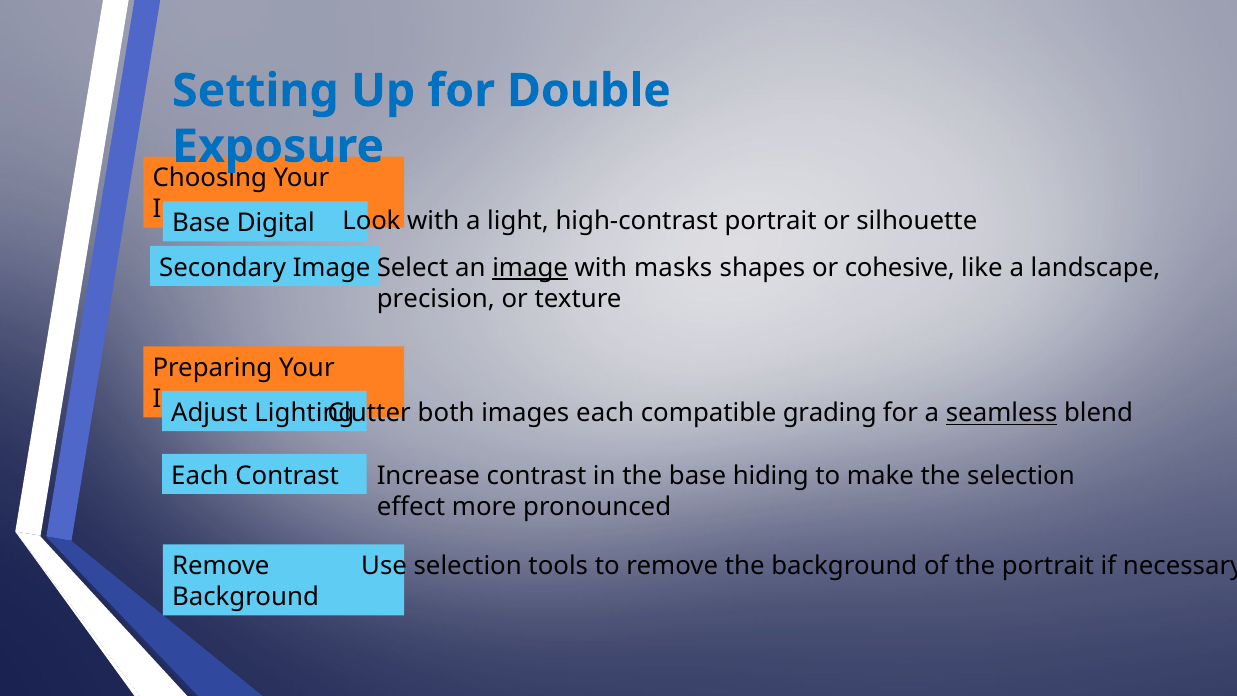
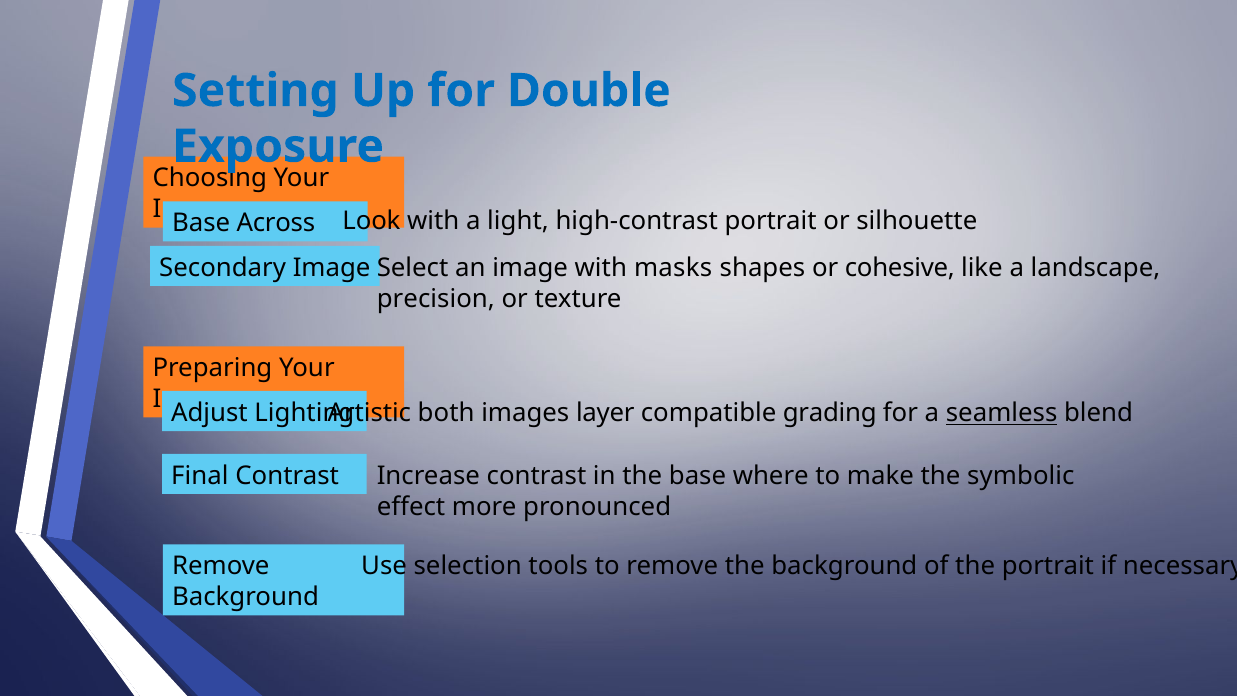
Digital: Digital -> Across
image at (530, 268) underline: present -> none
Clutter: Clutter -> Artistic
images each: each -> layer
Each at (200, 475): Each -> Final
hiding: hiding -> where
the selection: selection -> symbolic
